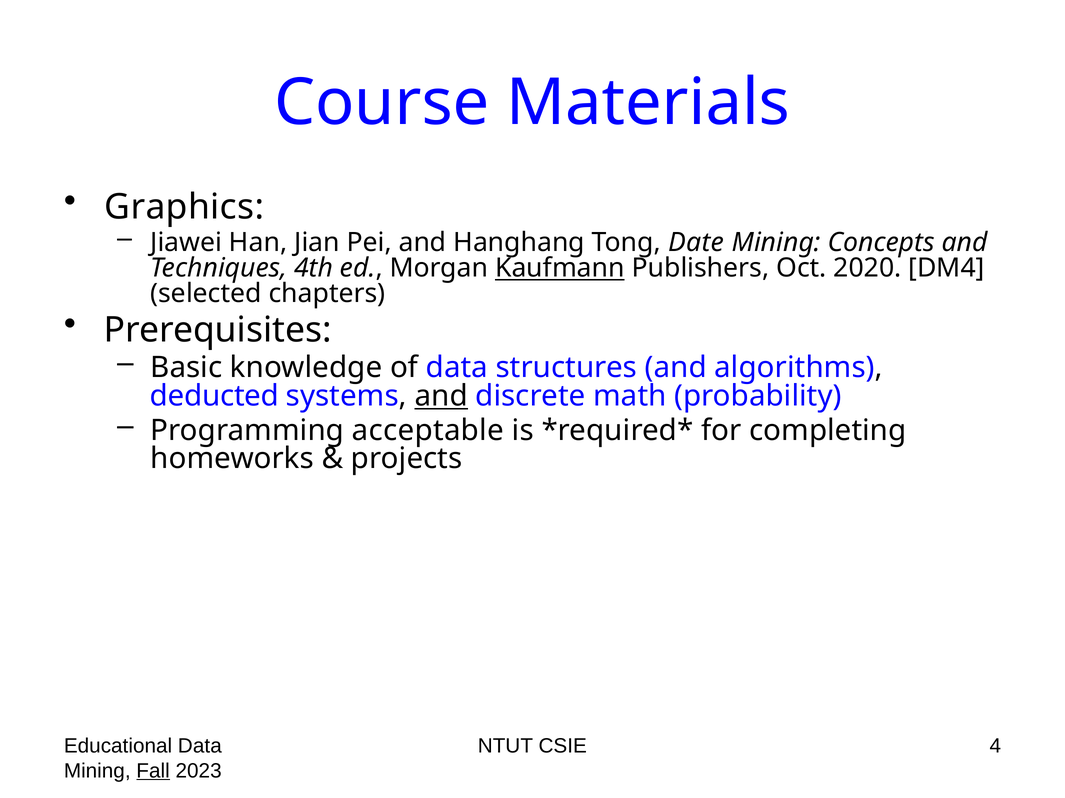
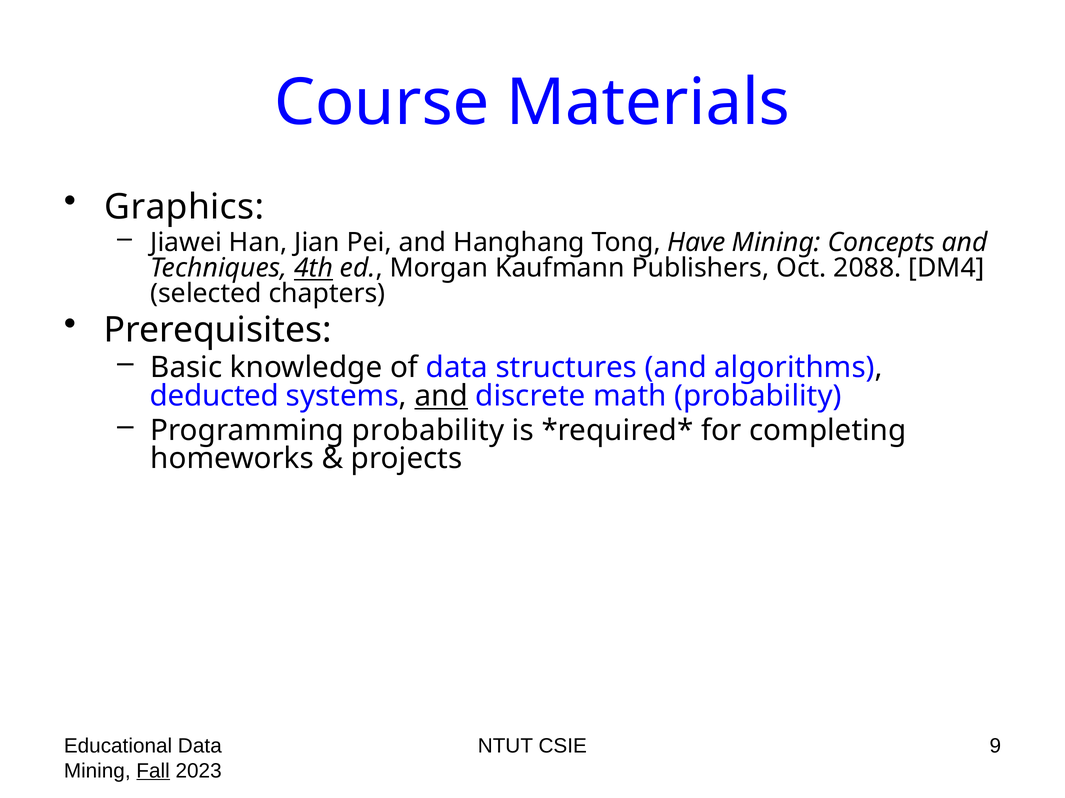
Date: Date -> Have
4th underline: none -> present
Kaufmann underline: present -> none
2020: 2020 -> 2088
Programming acceptable: acceptable -> probability
4: 4 -> 9
